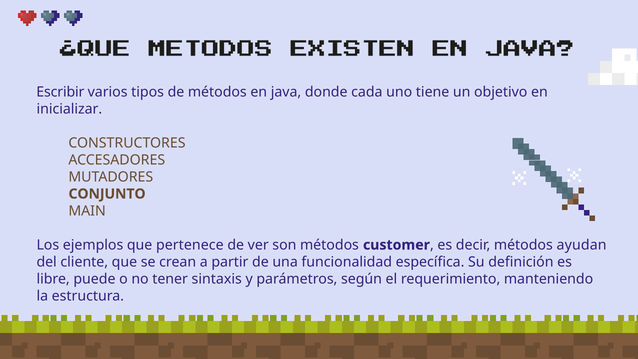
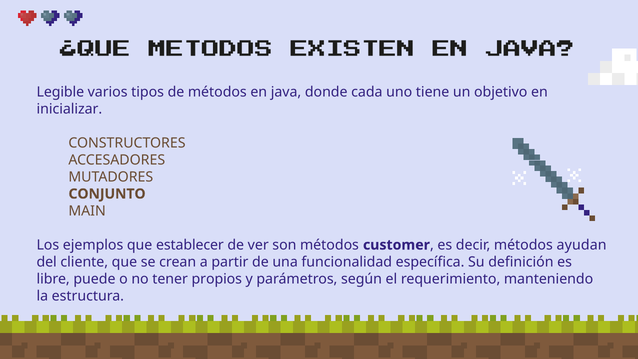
Escribir: Escribir -> Legible
pertenece: pertenece -> establecer
sintaxis: sintaxis -> propios
